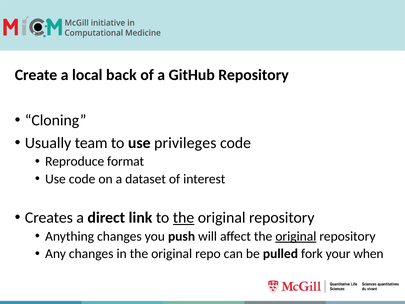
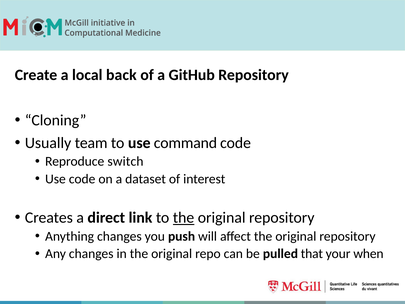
privileges: privileges -> command
format: format -> switch
original at (296, 236) underline: present -> none
fork: fork -> that
